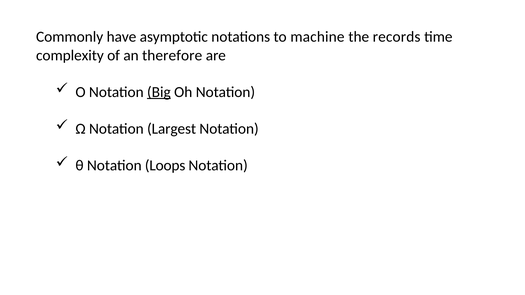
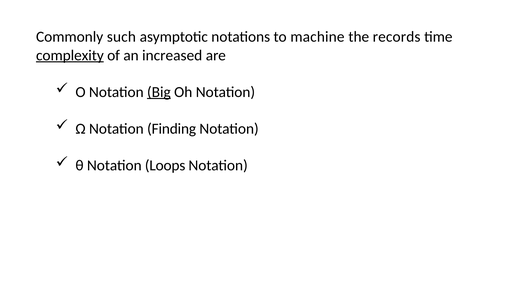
have: have -> such
complexity underline: none -> present
therefore: therefore -> increased
Largest: Largest -> Finding
